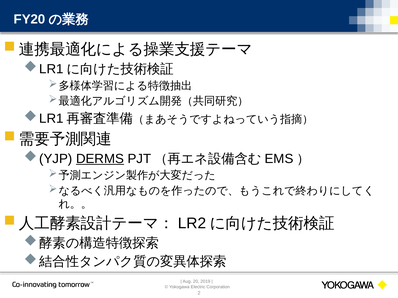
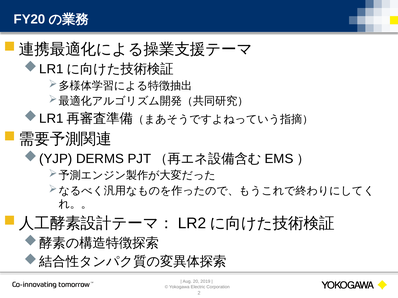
DERMS underline: present -> none
